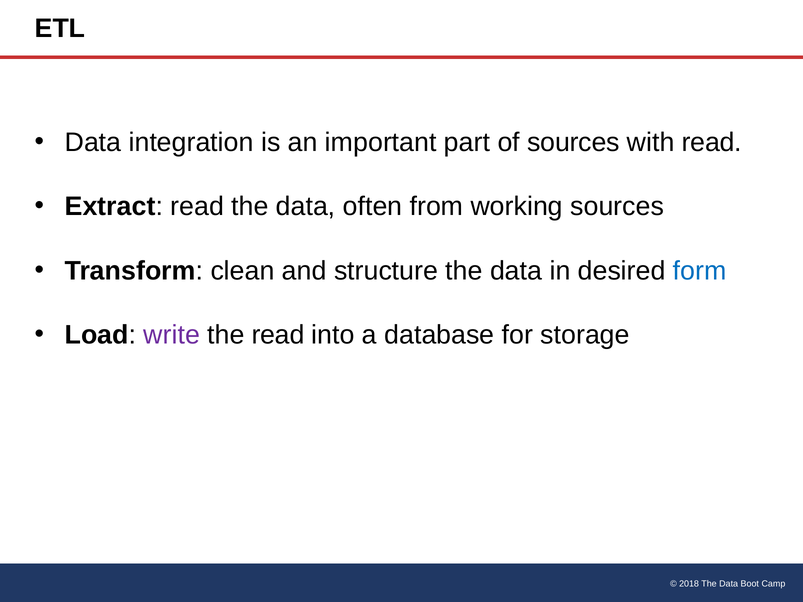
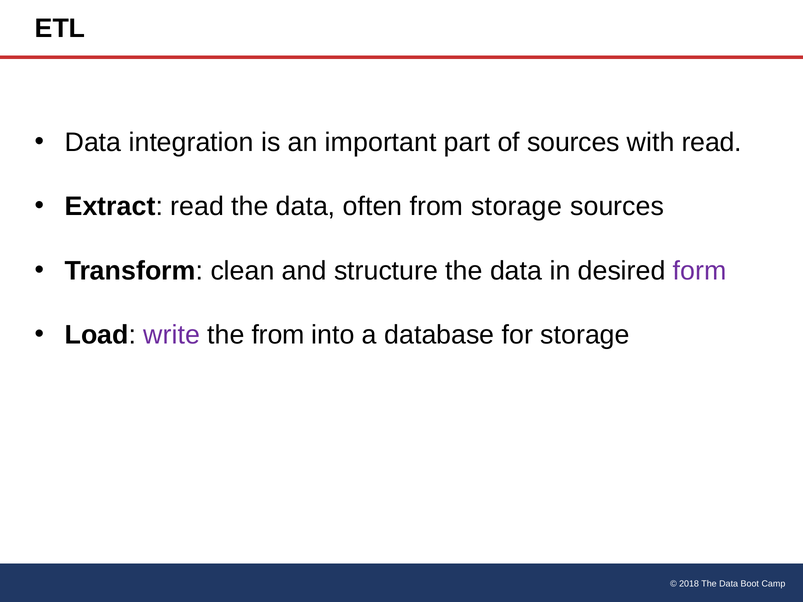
from working: working -> storage
form colour: blue -> purple
the read: read -> from
